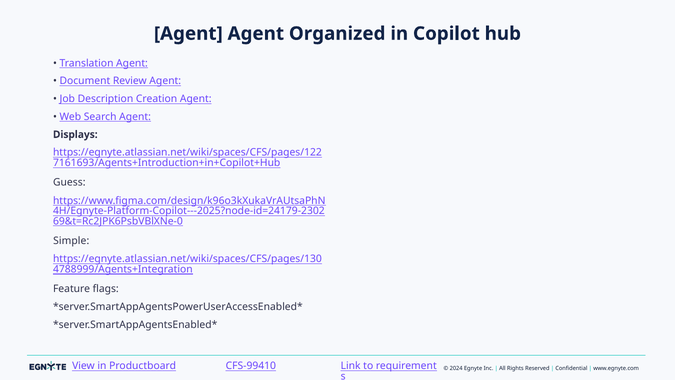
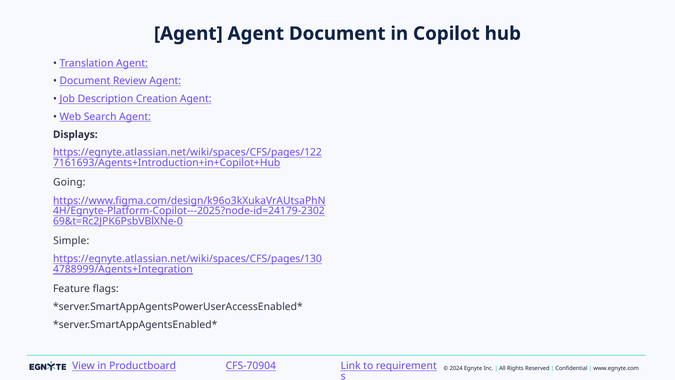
Agent Organized: Organized -> Document
Guess: Guess -> Going
CFS-99410: CFS-99410 -> CFS-70904
